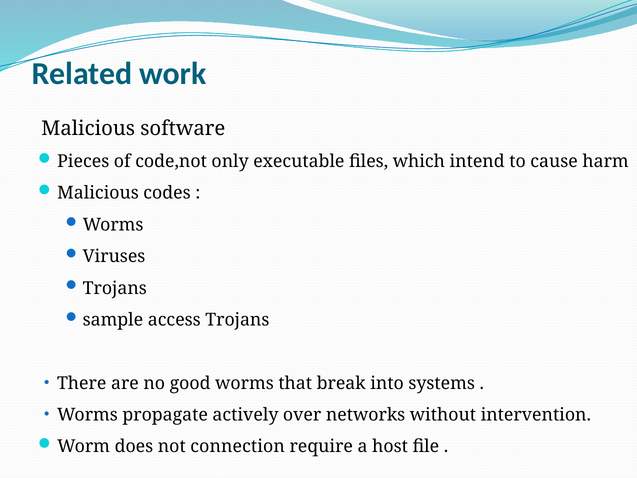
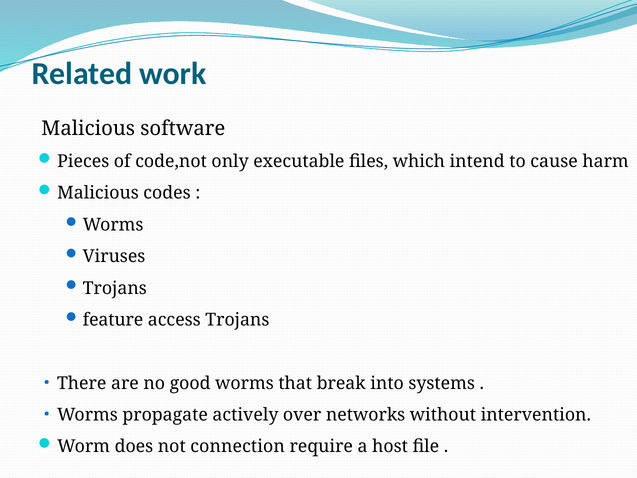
sample: sample -> feature
